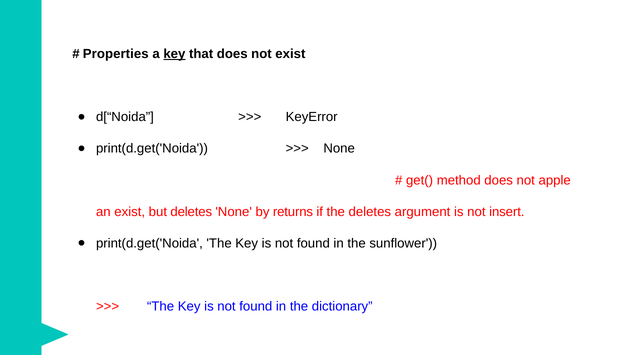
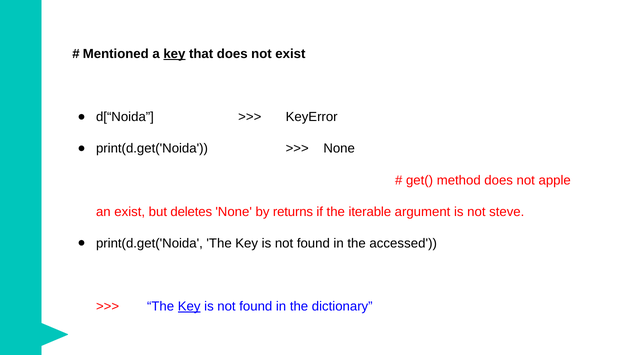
Properties: Properties -> Mentioned
the deletes: deletes -> iterable
insert: insert -> steve
sunflower: sunflower -> accessed
Key at (189, 307) underline: none -> present
